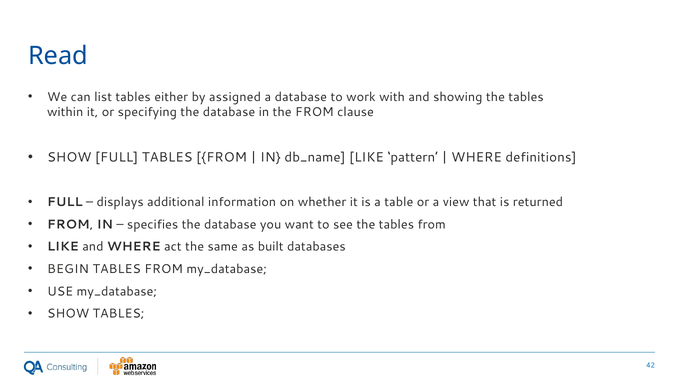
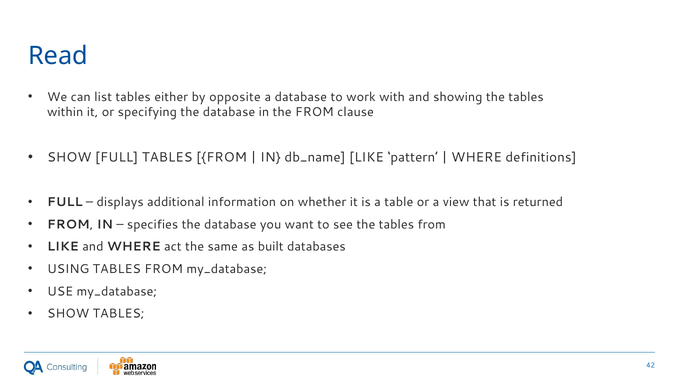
assigned: assigned -> opposite
BEGIN: BEGIN -> USING
